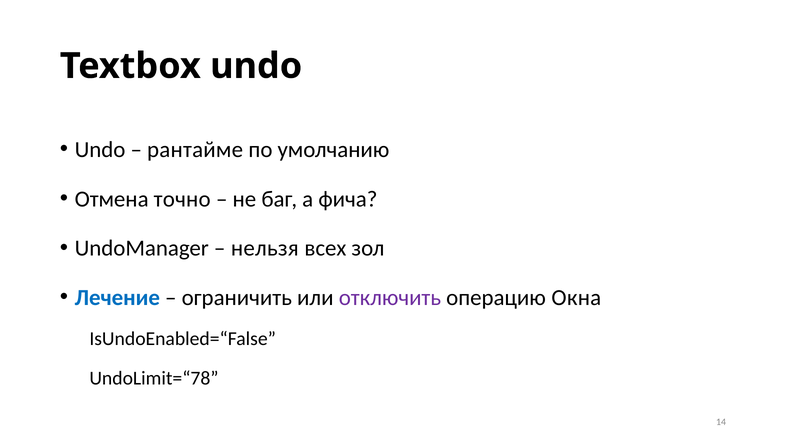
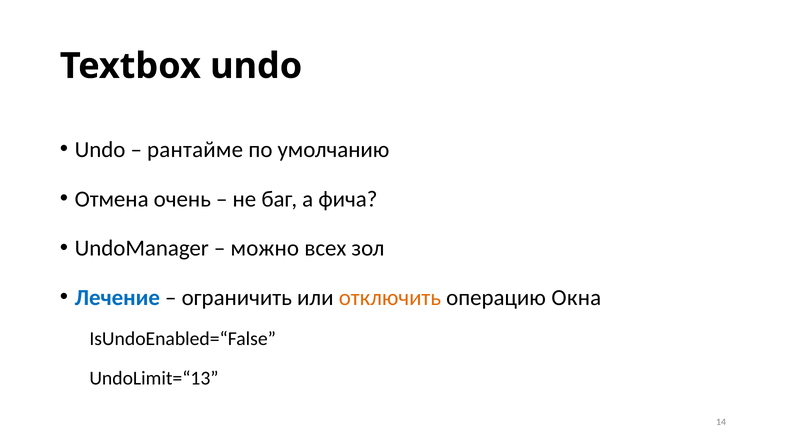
точно: точно -> очень
нельзя: нельзя -> можно
отключить colour: purple -> orange
UndoLimit=“78: UndoLimit=“78 -> UndoLimit=“13
